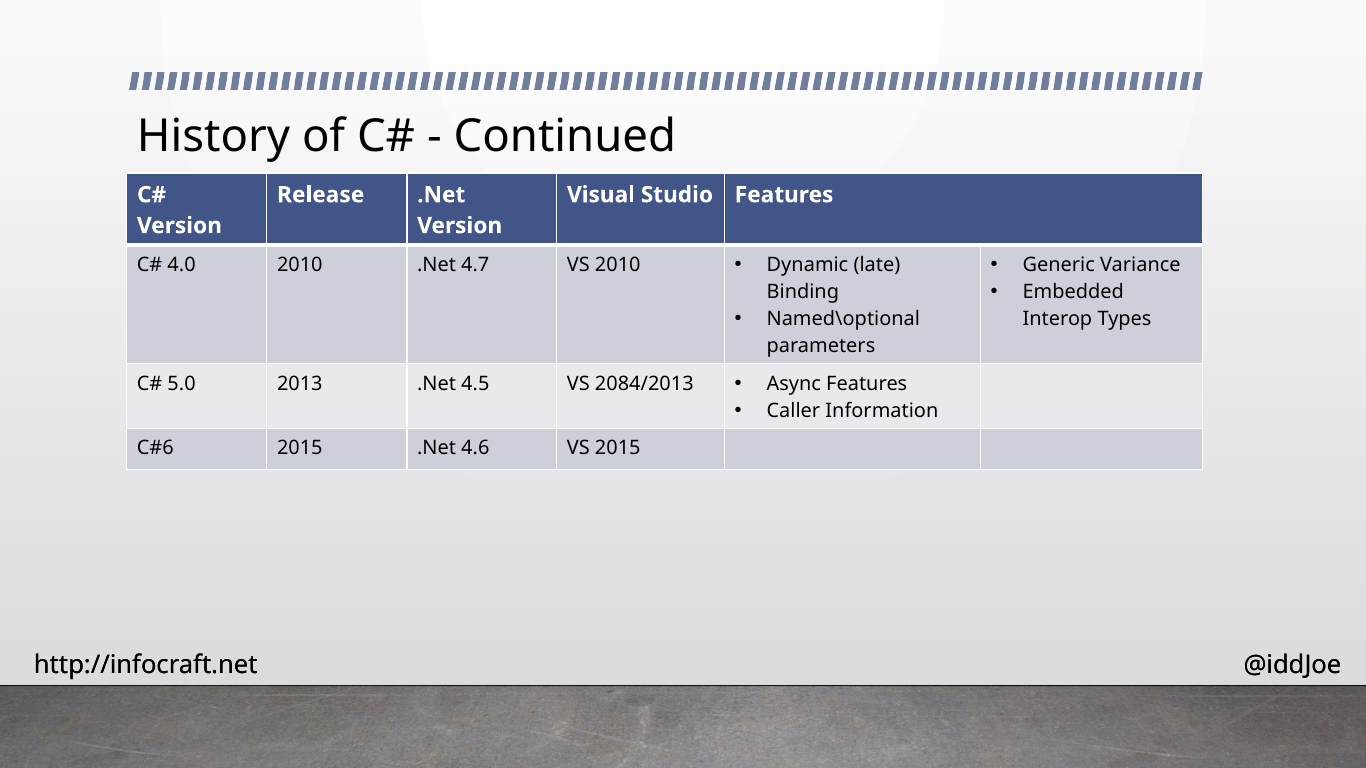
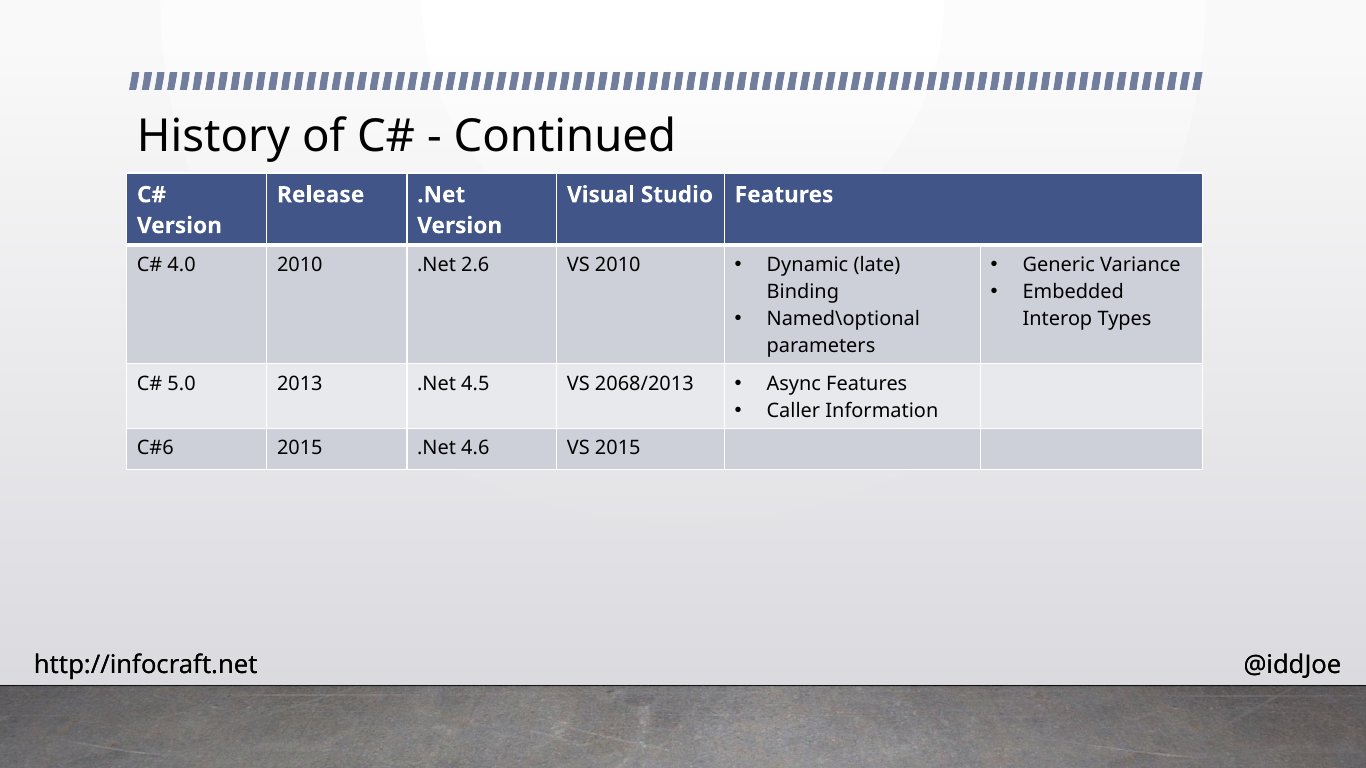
4.7: 4.7 -> 2.6
2084/2013: 2084/2013 -> 2068/2013
